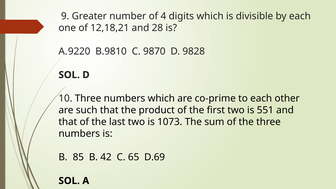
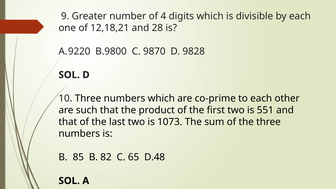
B.9810: B.9810 -> B.9800
42: 42 -> 82
D.69: D.69 -> D.48
